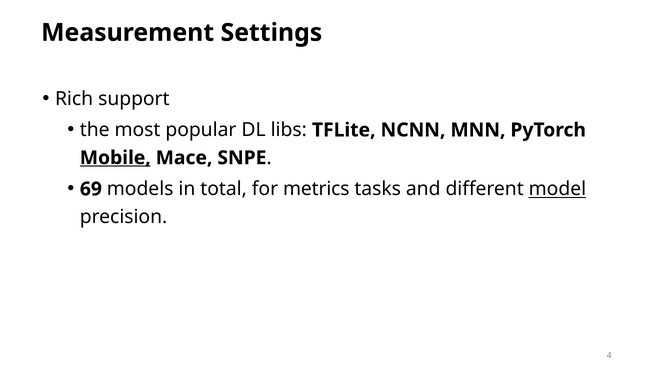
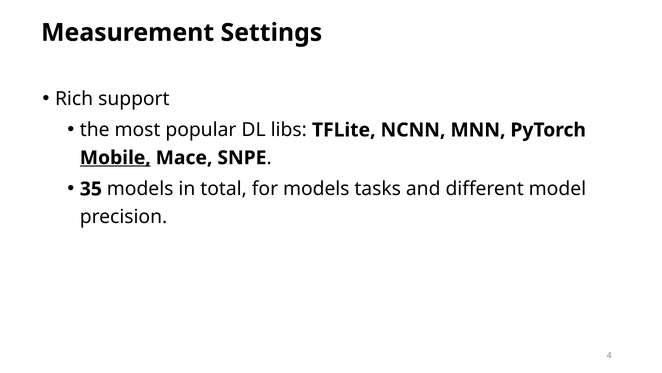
69: 69 -> 35
for metrics: metrics -> models
model underline: present -> none
